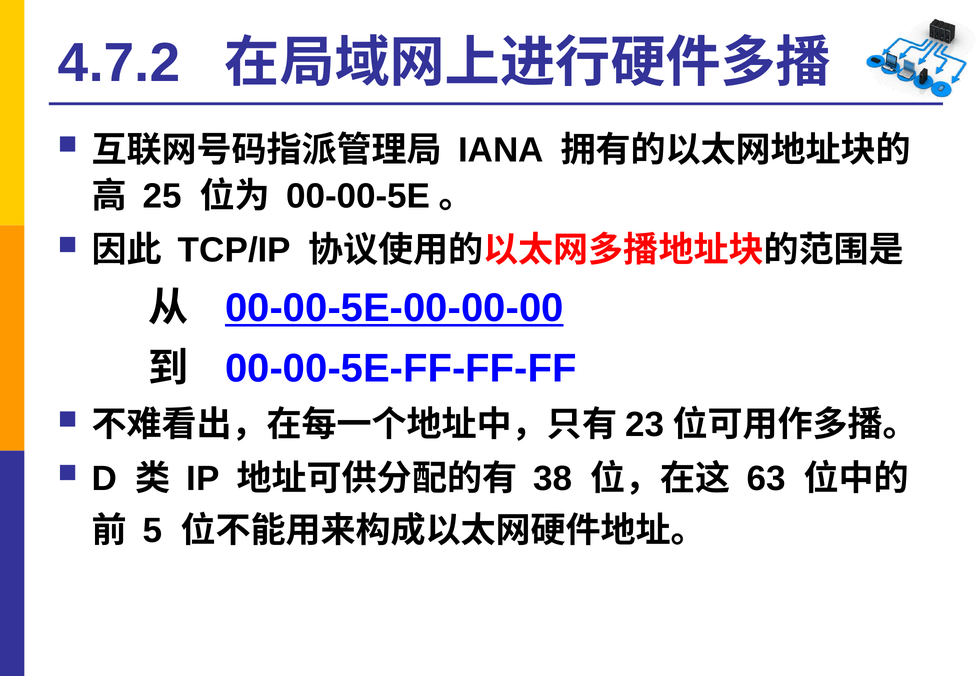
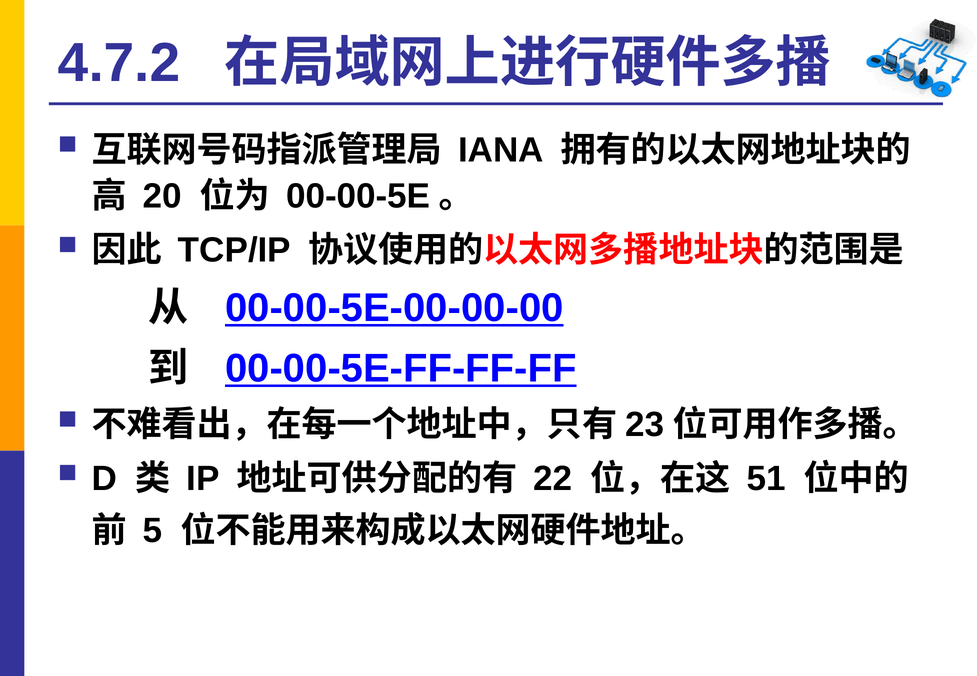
25: 25 -> 20
00-00-5E-FF-FF-FF underline: none -> present
38: 38 -> 22
63: 63 -> 51
